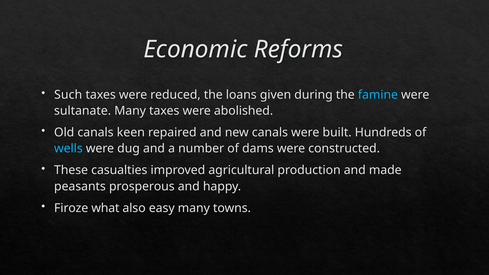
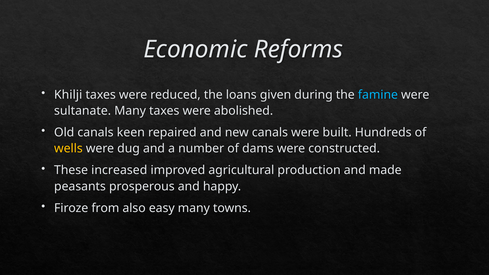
Such: Such -> Khilji
wells colour: light blue -> yellow
casualties: casualties -> increased
what: what -> from
